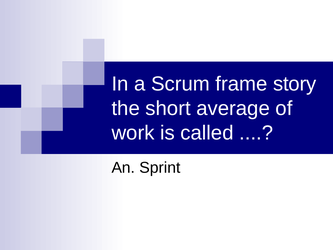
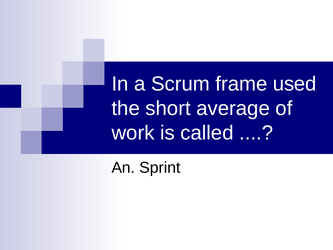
story: story -> used
